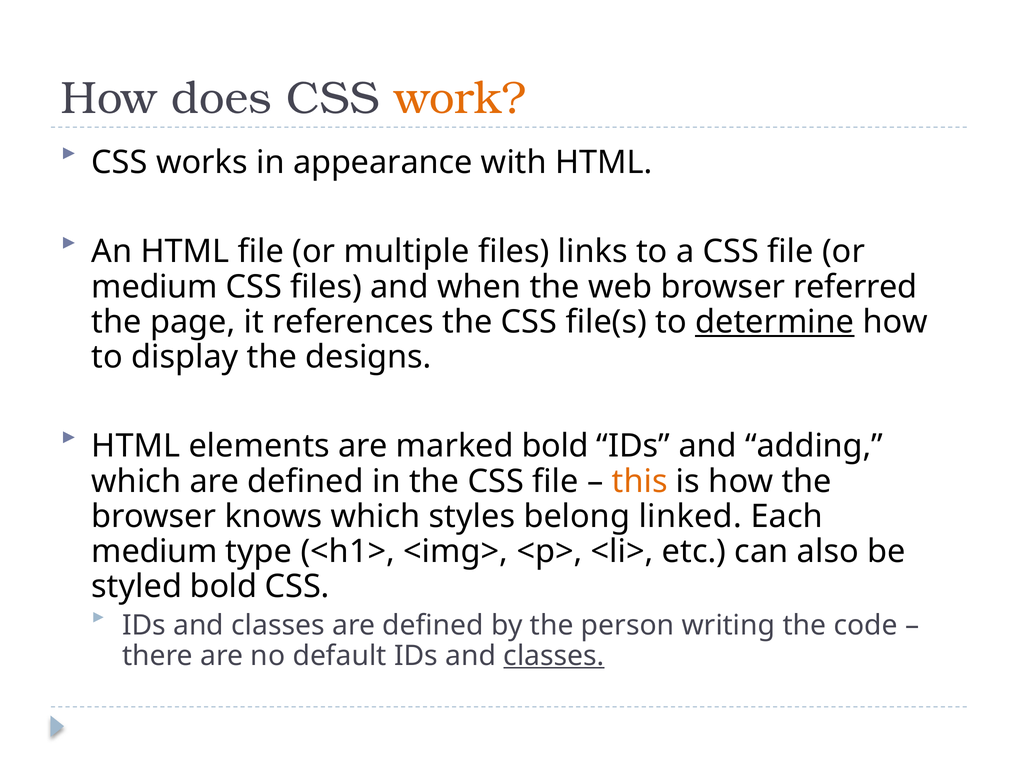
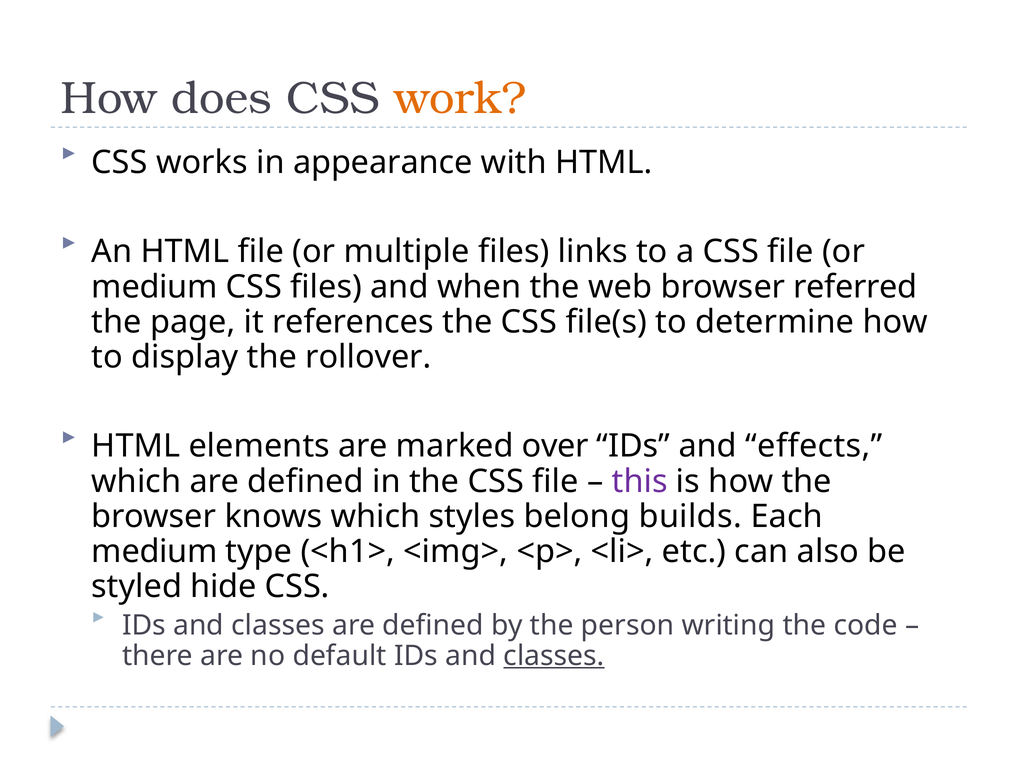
determine underline: present -> none
designs: designs -> rollover
marked bold: bold -> over
adding: adding -> effects
this colour: orange -> purple
linked: linked -> builds
styled bold: bold -> hide
